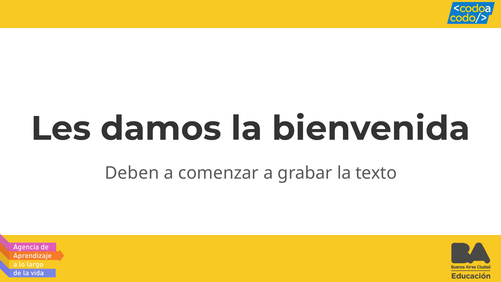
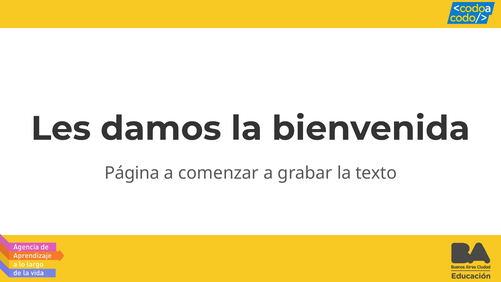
Deben: Deben -> Página
